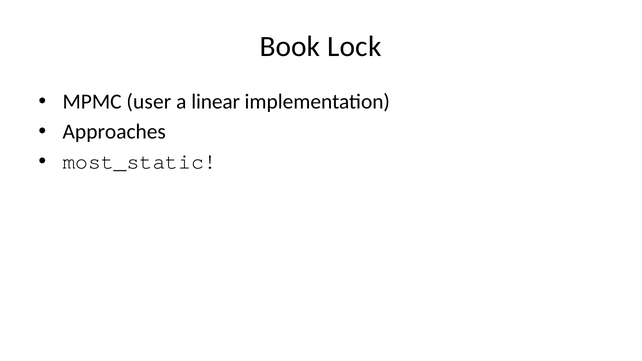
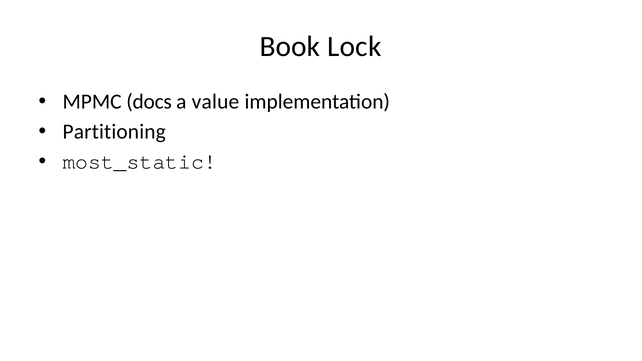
user: user -> docs
linear: linear -> value
Approaches: Approaches -> Partitioning
